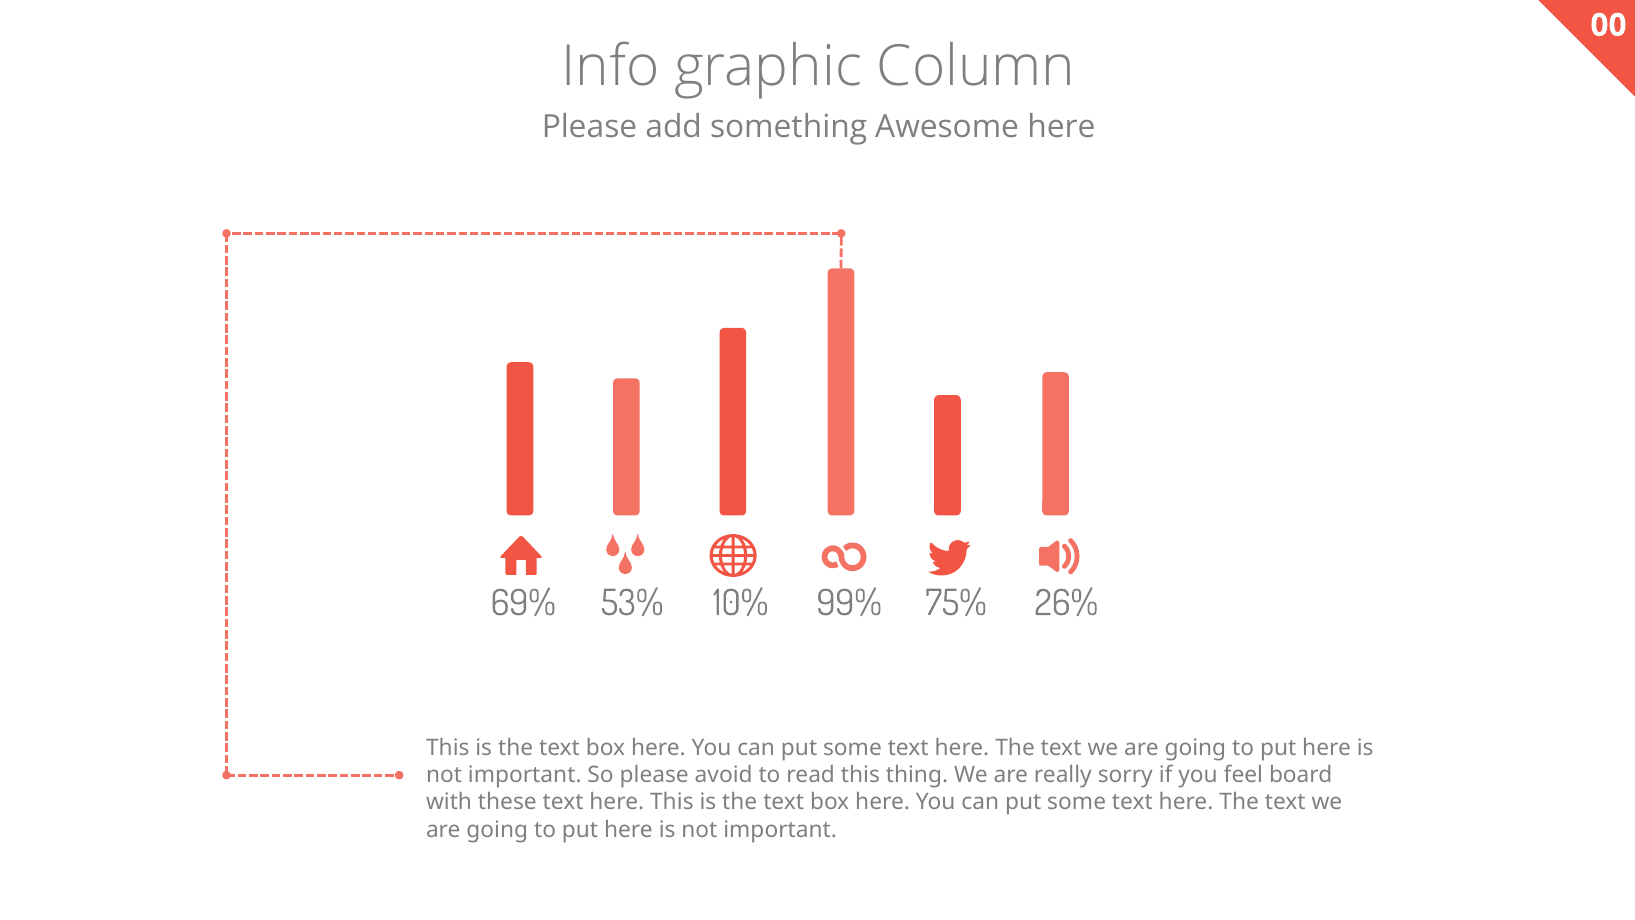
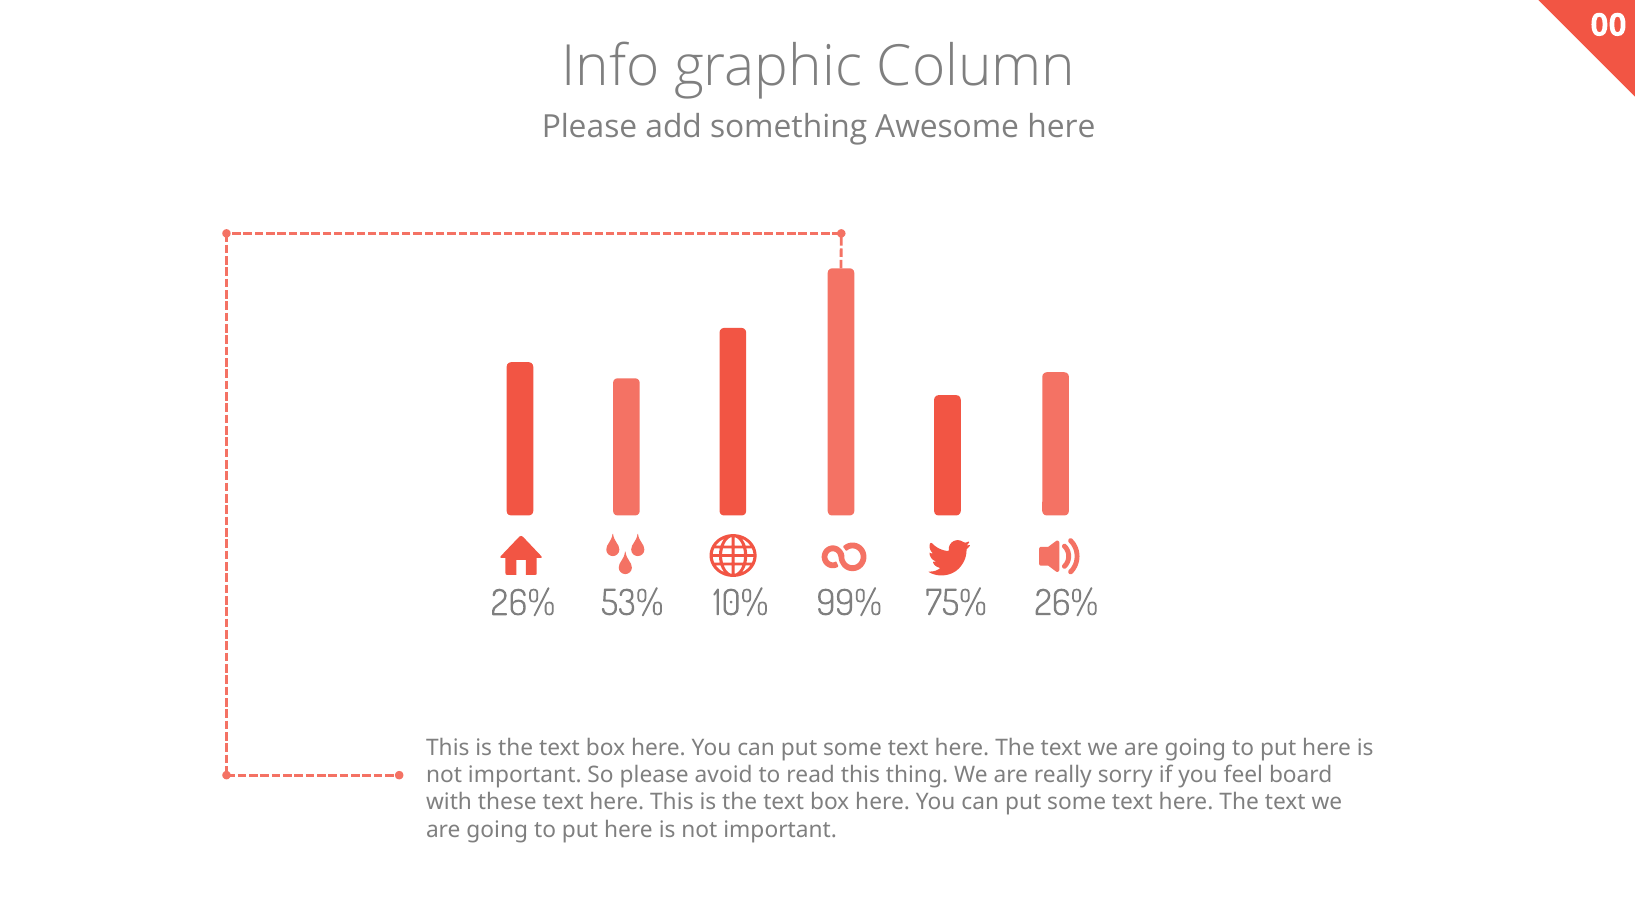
69% at (523, 603): 69% -> 26%
